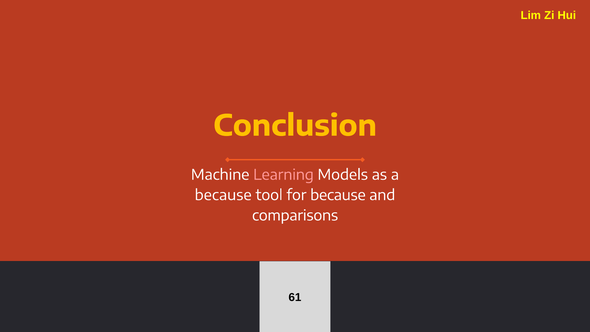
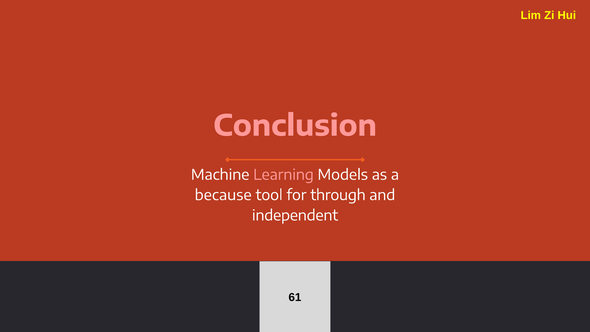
Conclusion colour: yellow -> pink
for because: because -> through
comparisons: comparisons -> independent
